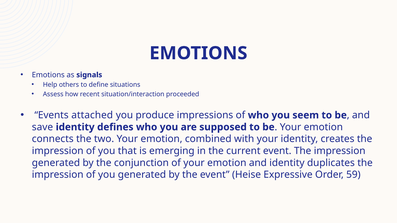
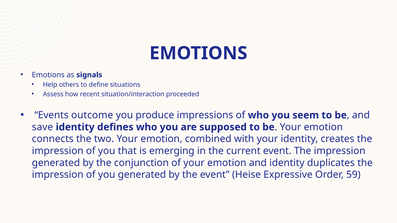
attached: attached -> outcome
